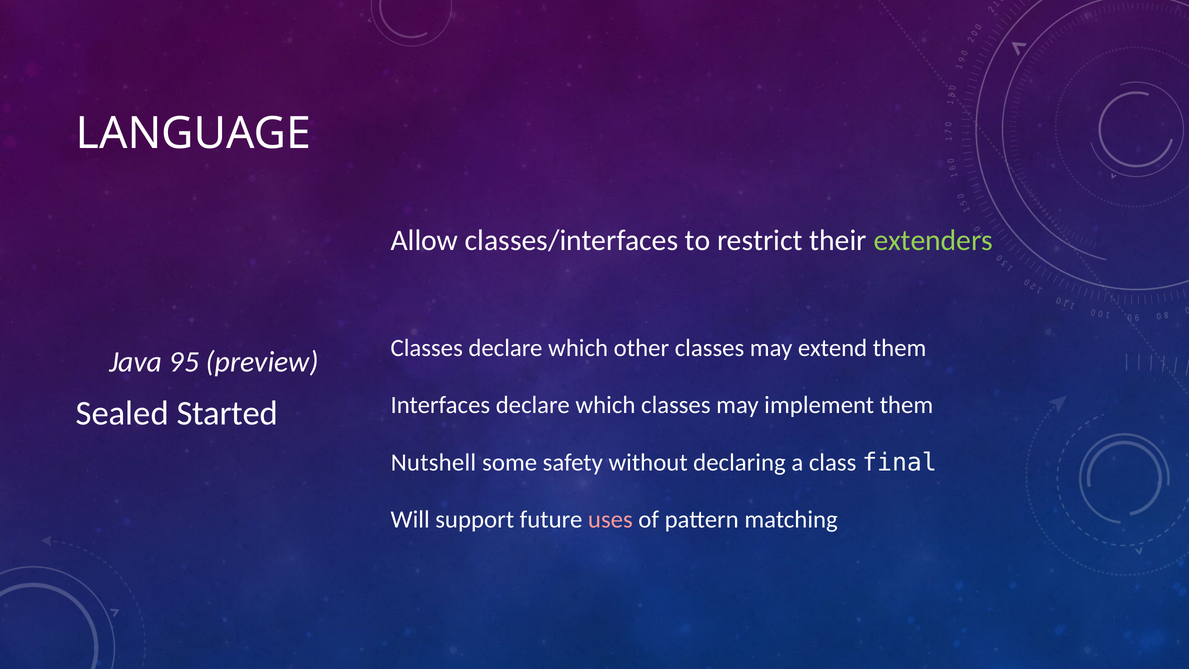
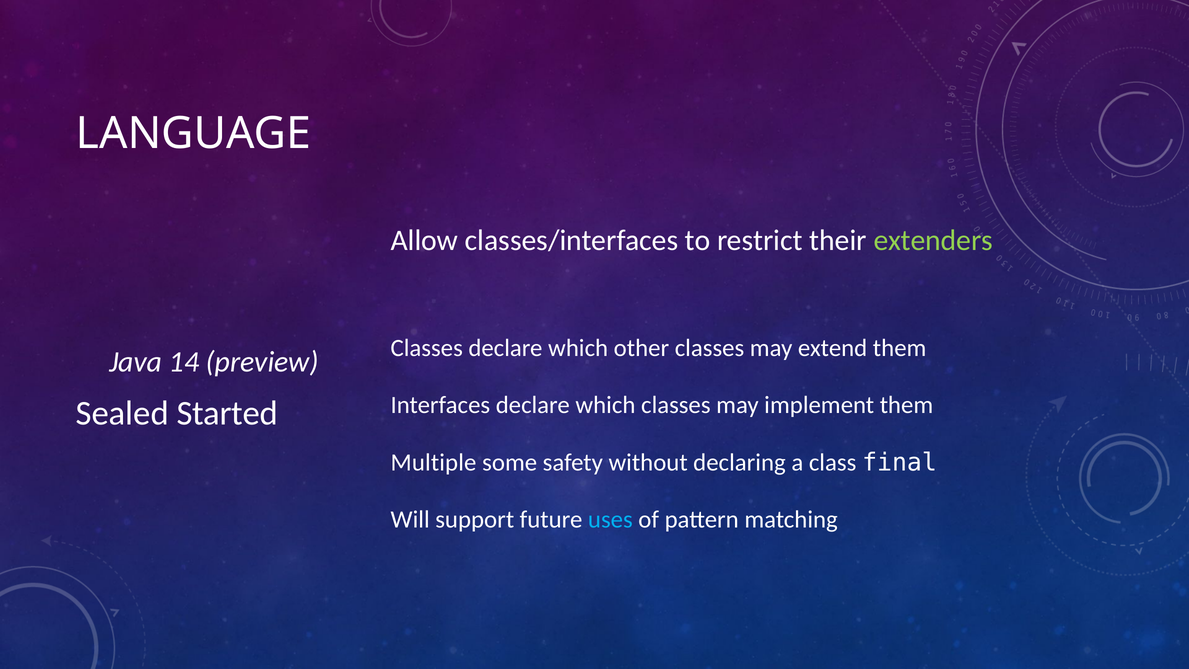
95: 95 -> 14
Nutshell: Nutshell -> Multiple
uses colour: pink -> light blue
